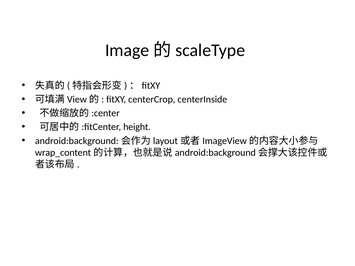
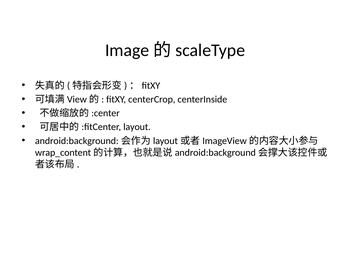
height: height -> layout
